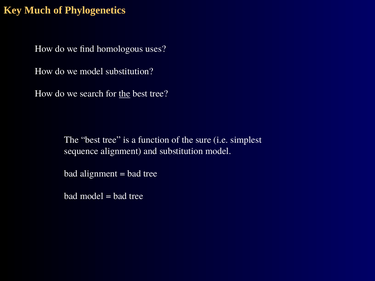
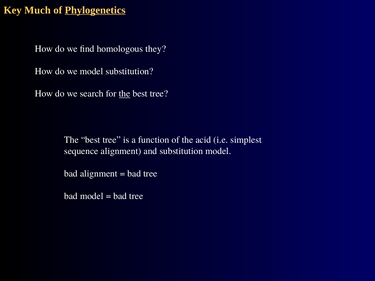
Phylogenetics underline: none -> present
uses: uses -> they
sure: sure -> acid
